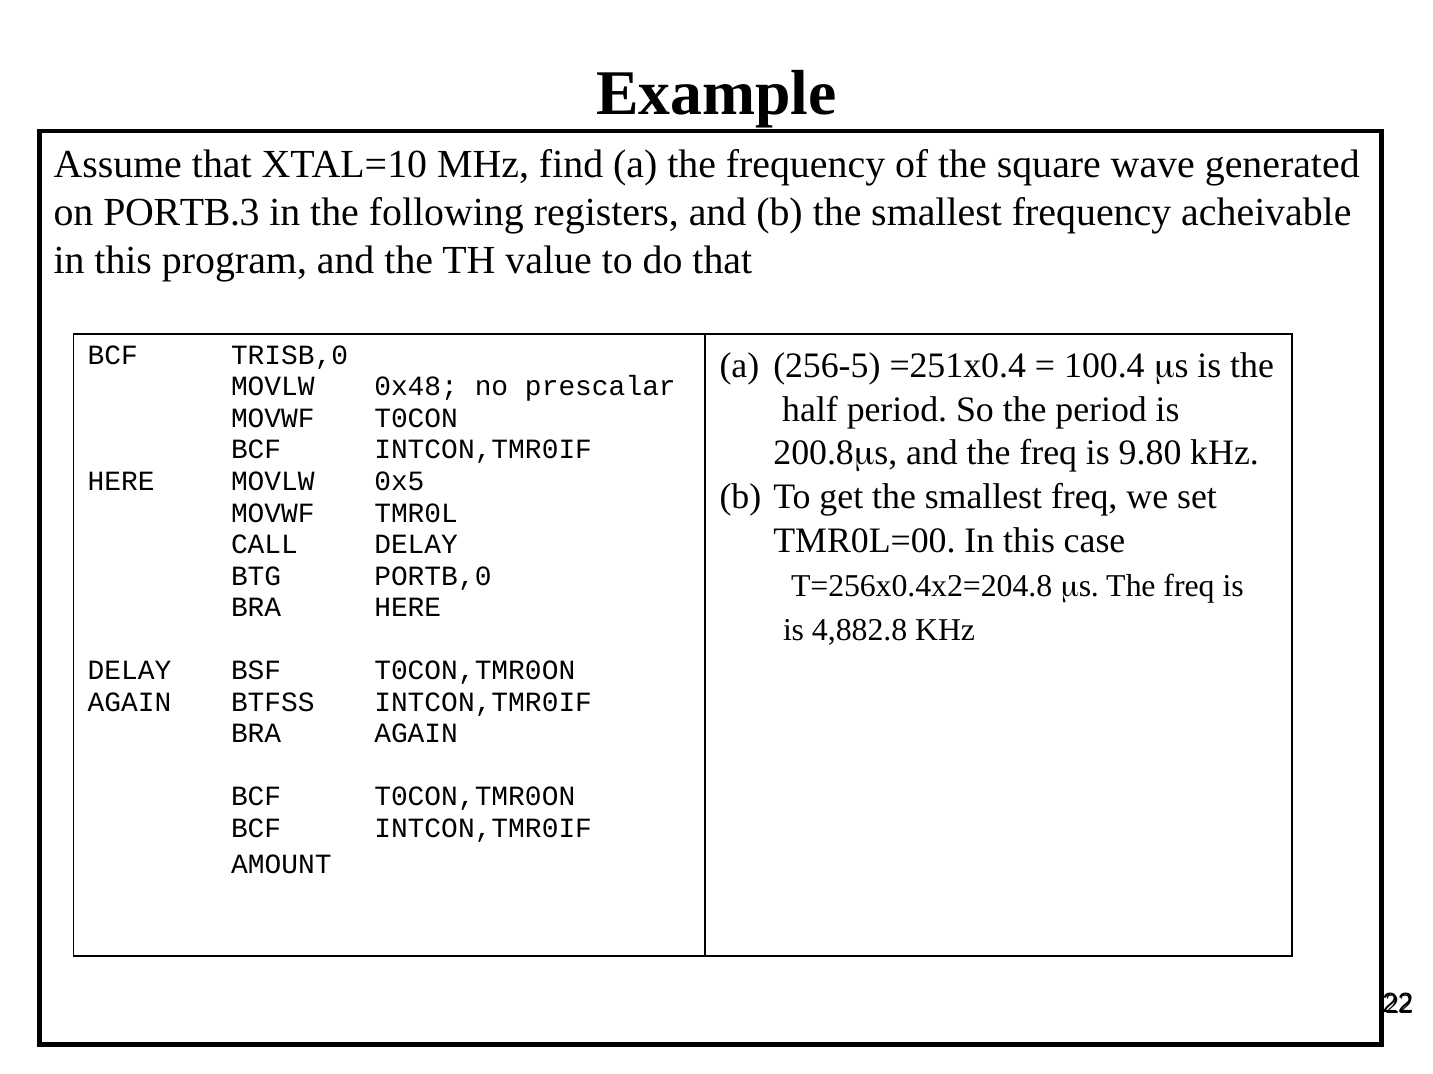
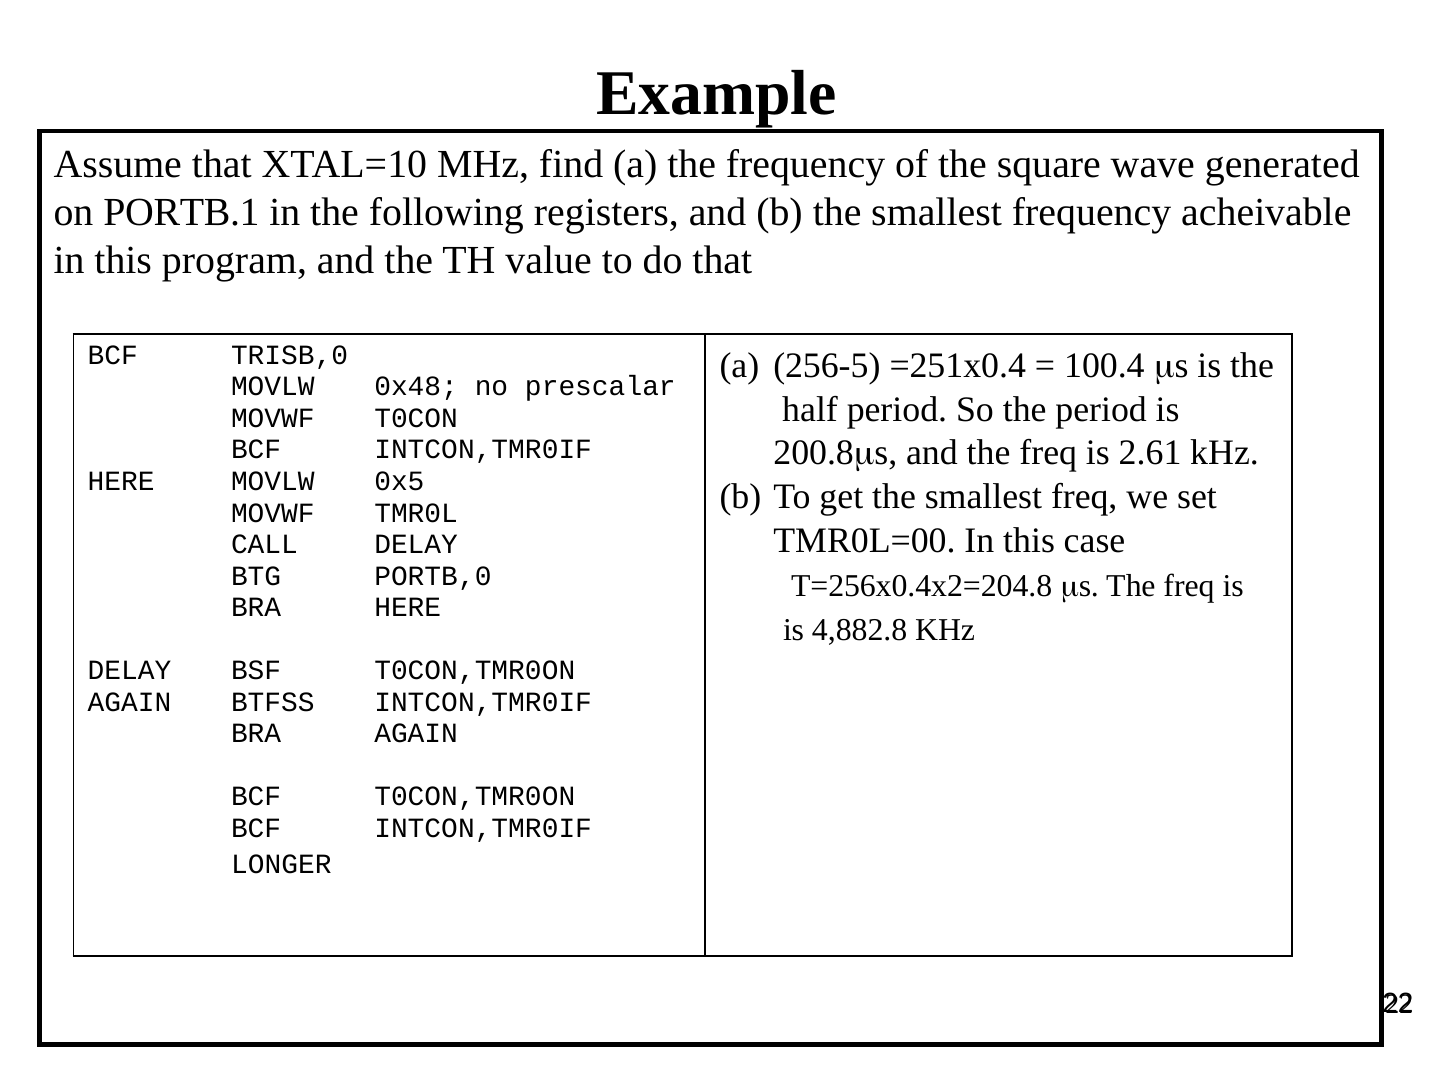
PORTB.3: PORTB.3 -> PORTB.1
9.80: 9.80 -> 2.61
AMOUNT: AMOUNT -> LONGER
